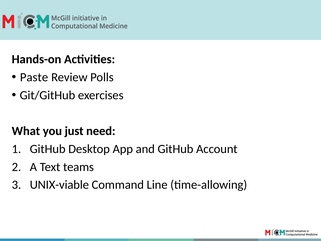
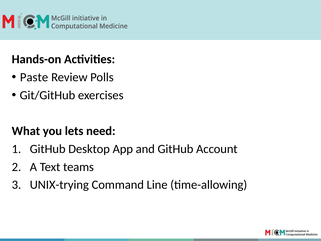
just: just -> lets
UNIX-viable: UNIX-viable -> UNIX-trying
